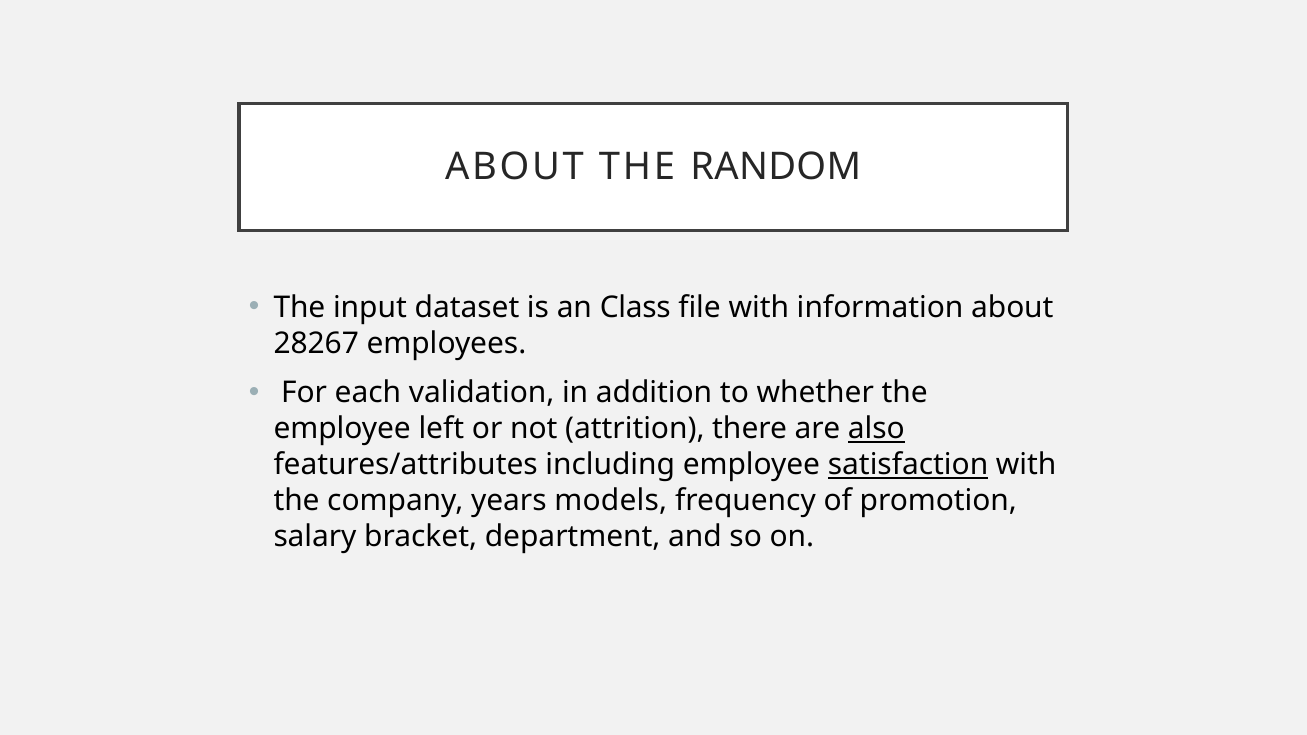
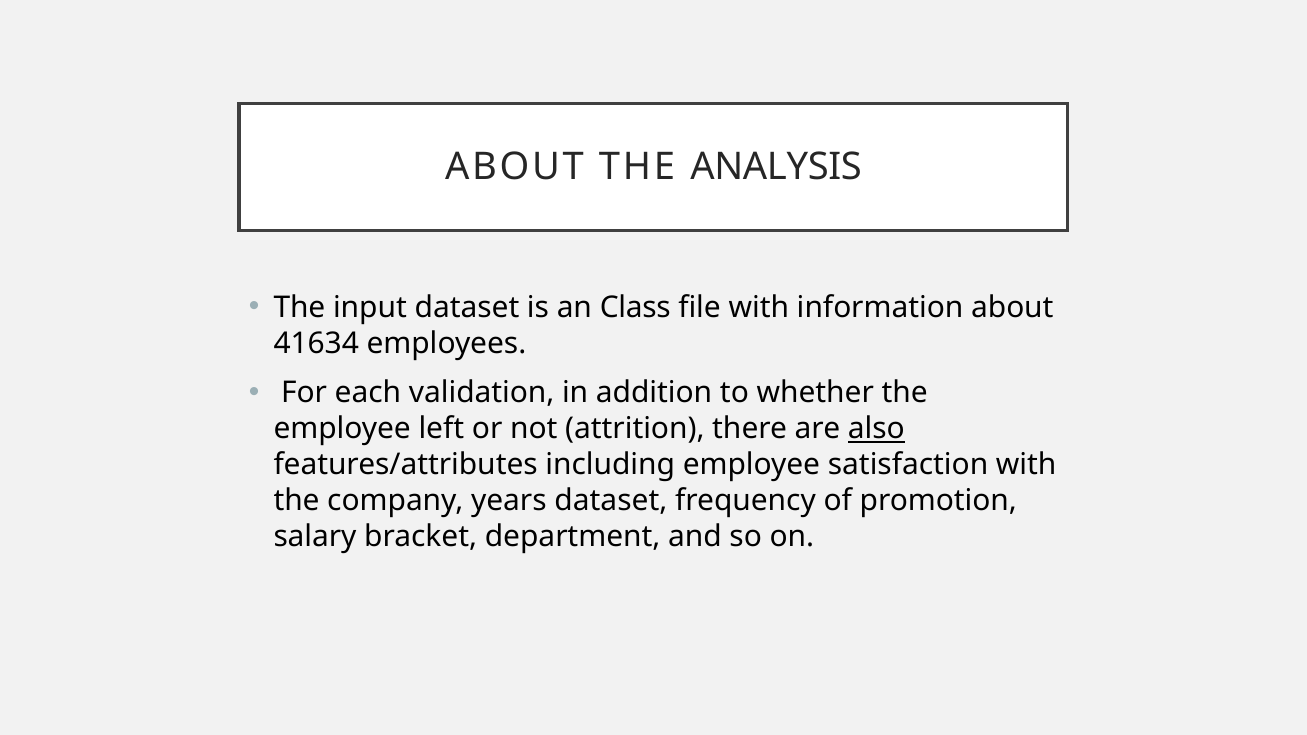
RANDOM: RANDOM -> ANALYSIS
28267: 28267 -> 41634
satisfaction underline: present -> none
years models: models -> dataset
